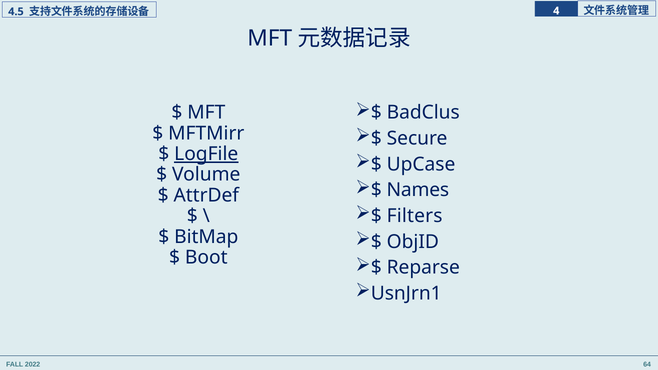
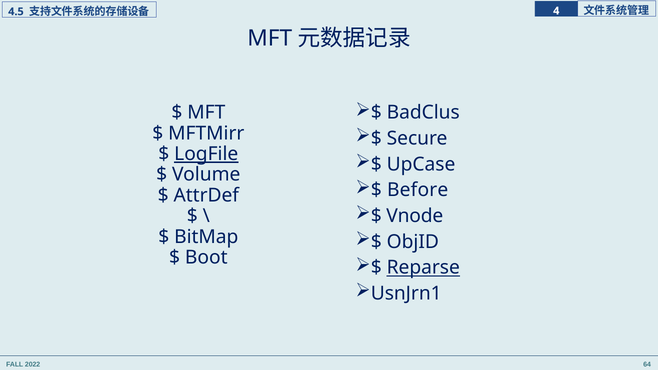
Names: Names -> Before
Filters: Filters -> Vnode
Reparse underline: none -> present
